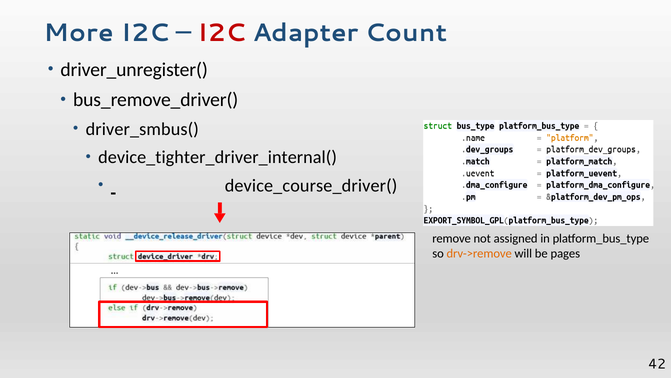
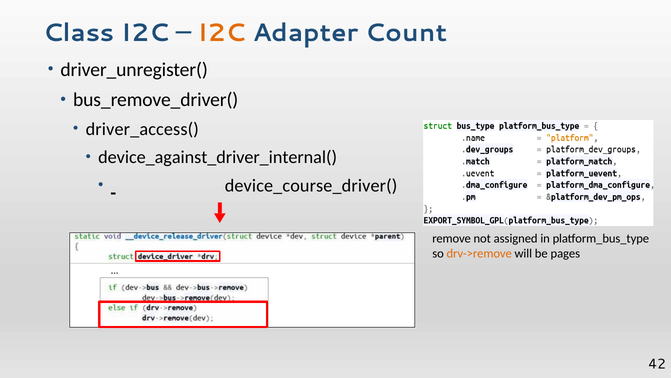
More: More -> Class
I2C at (222, 33) colour: red -> orange
driver_smbus(: driver_smbus( -> driver_access(
device_tighter_driver_internal(: device_tighter_driver_internal( -> device_against_driver_internal(
